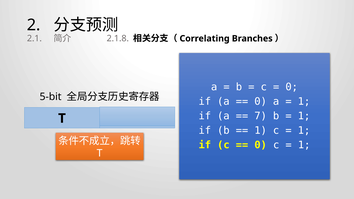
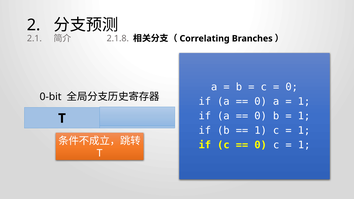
5-bit: 5-bit -> 0-bit
7 at (261, 116): 7 -> 0
